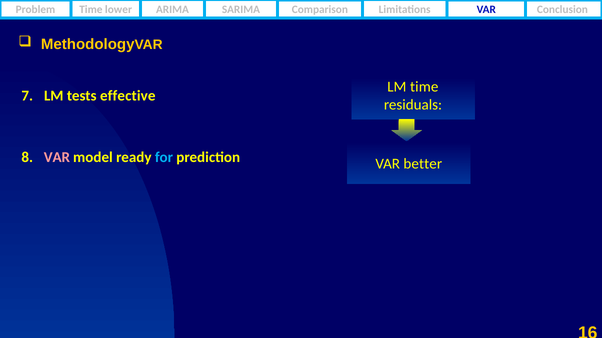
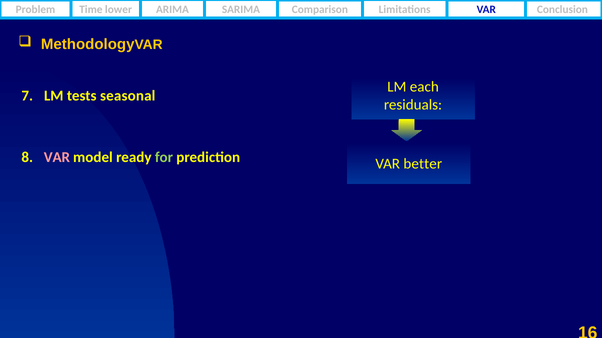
LM time: time -> each
effective: effective -> seasonal
for colour: light blue -> light green
